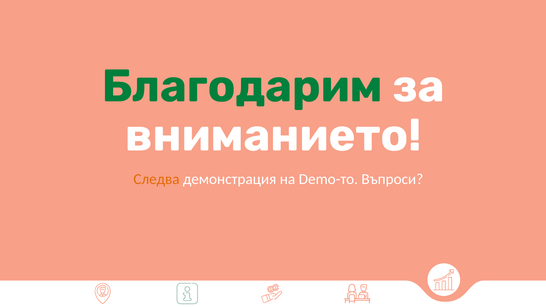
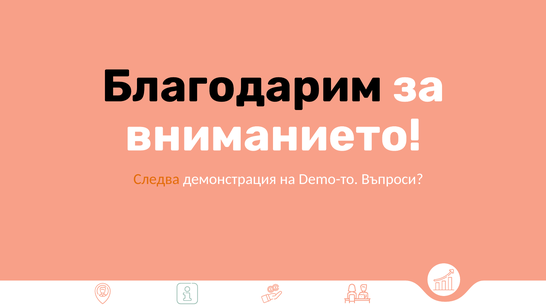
Благодарим colour: green -> black
